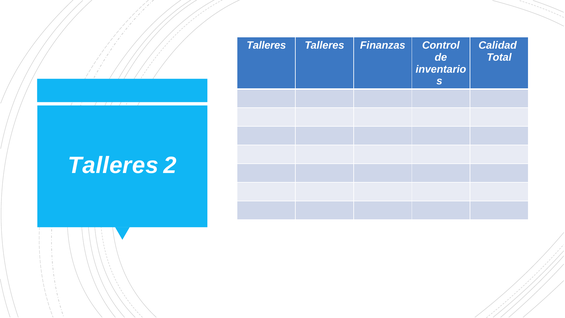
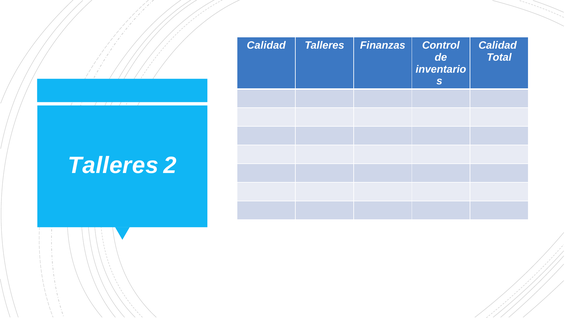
Talleres at (266, 45): Talleres -> Calidad
